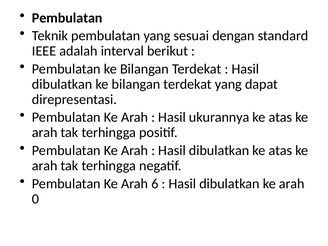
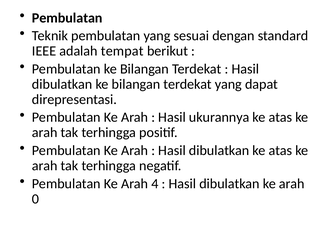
interval: interval -> tempat
6: 6 -> 4
